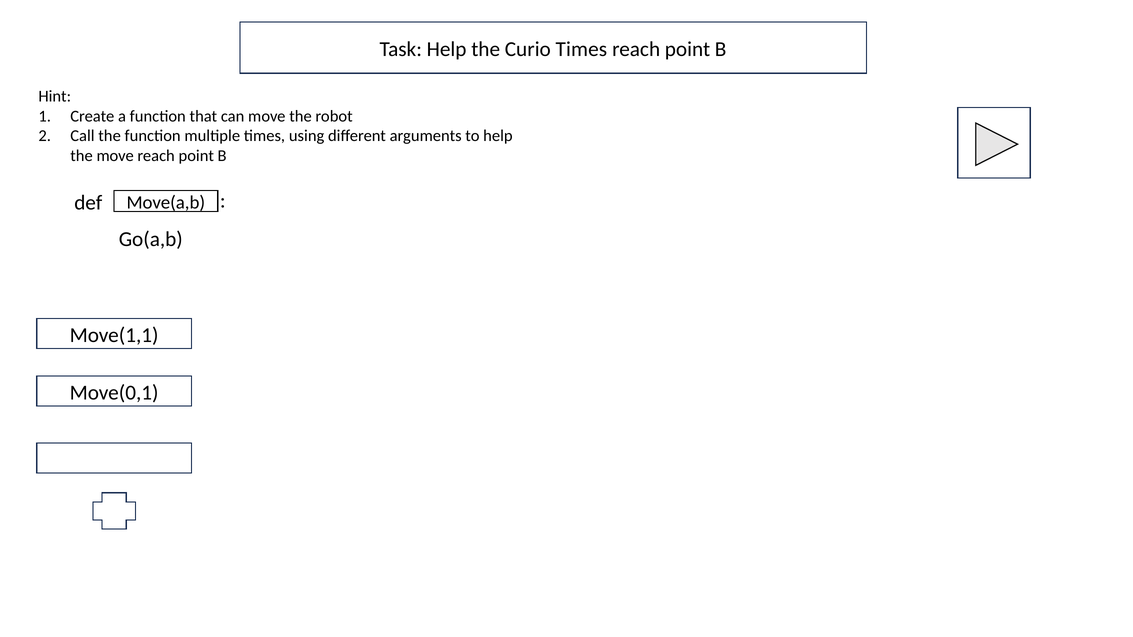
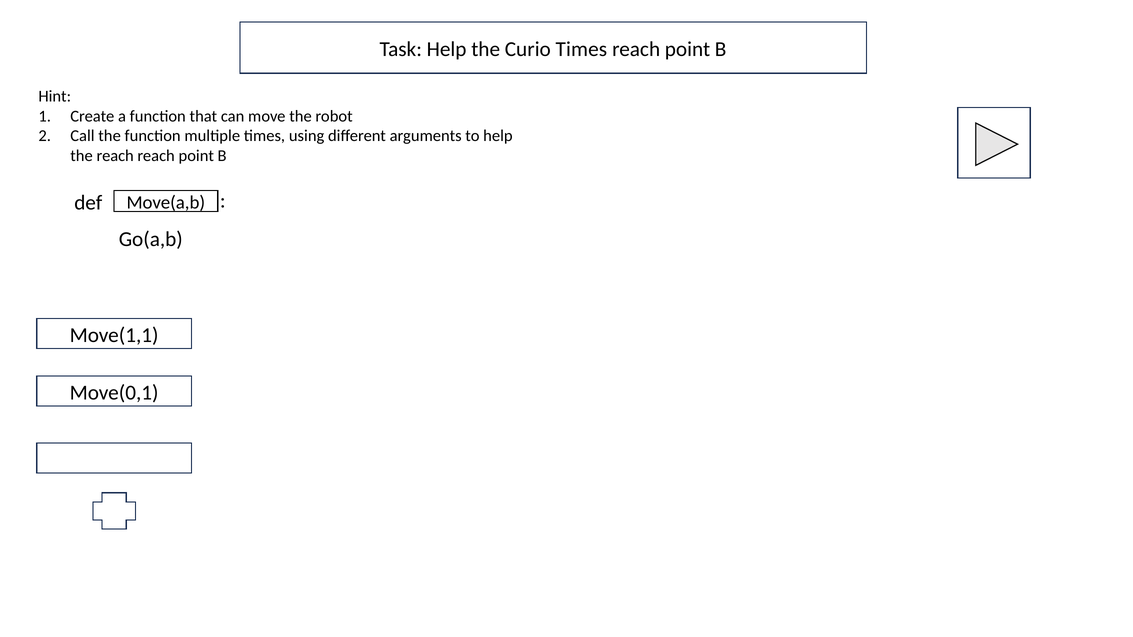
the move: move -> reach
